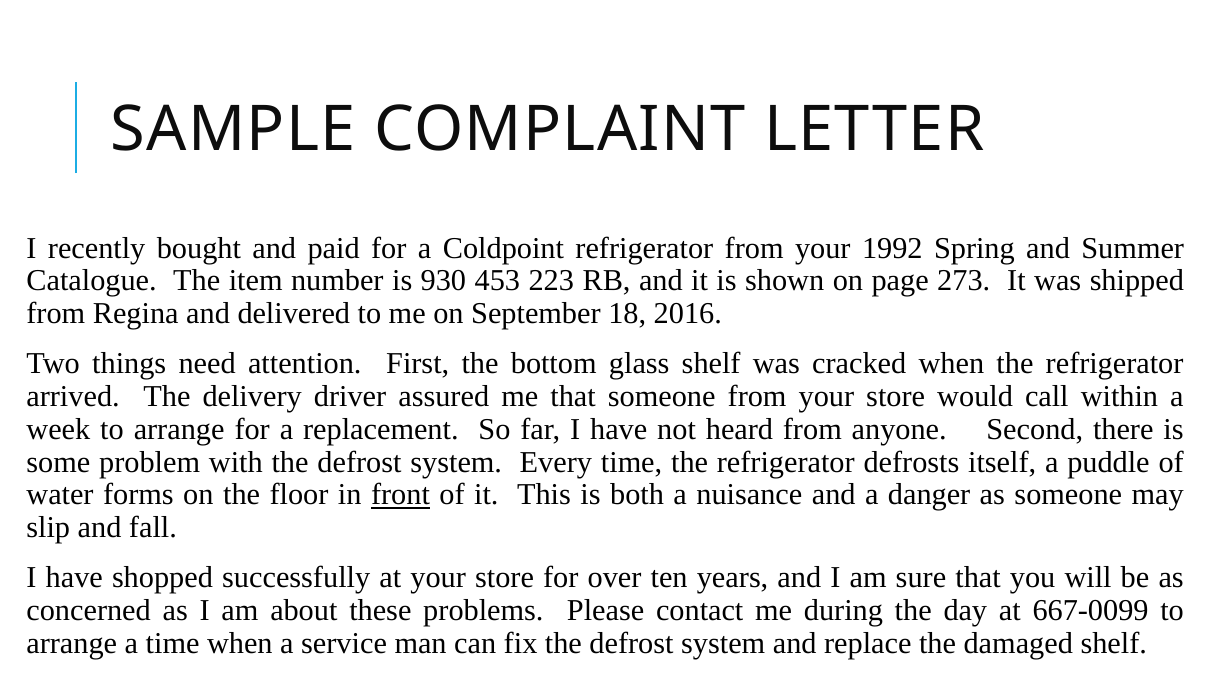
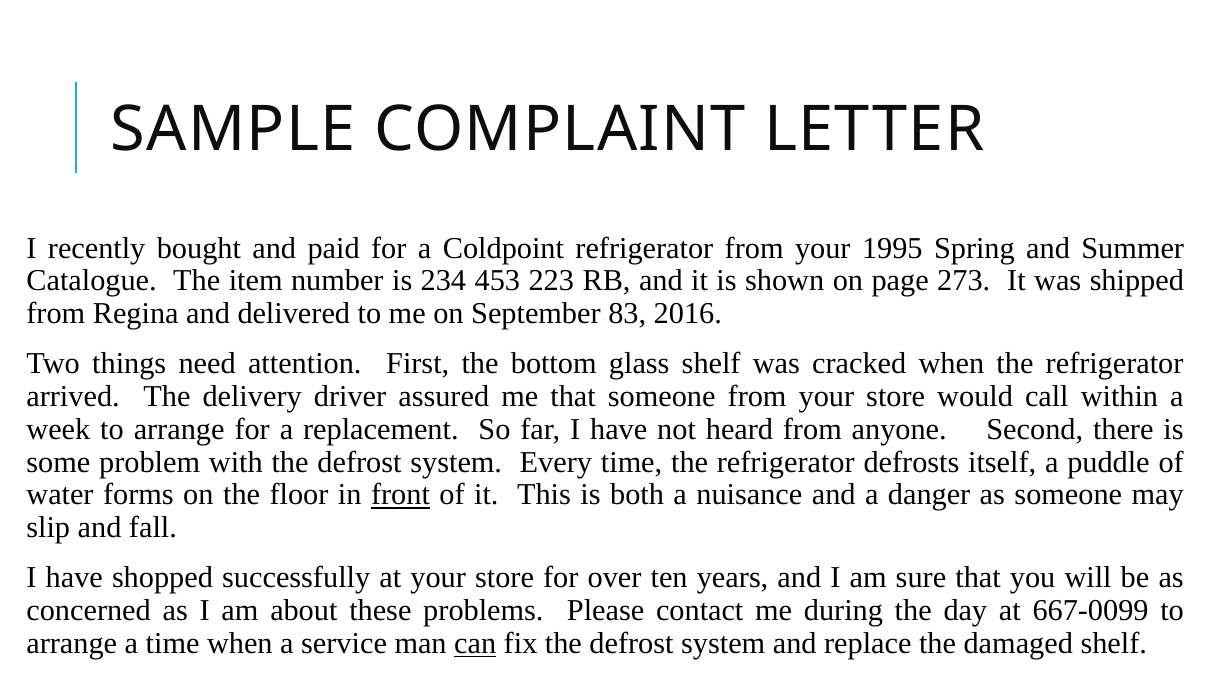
1992: 1992 -> 1995
930: 930 -> 234
18: 18 -> 83
can underline: none -> present
